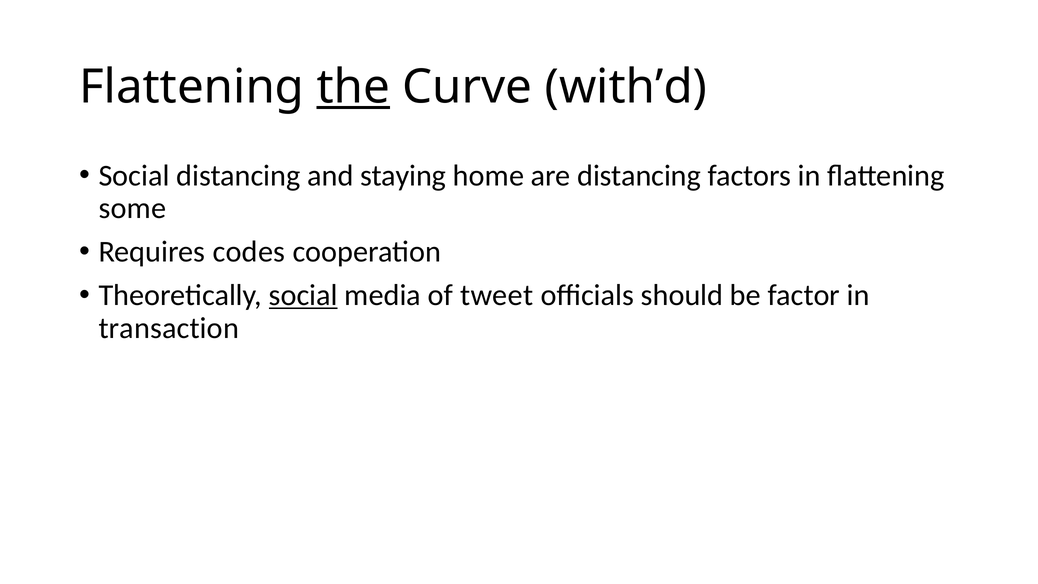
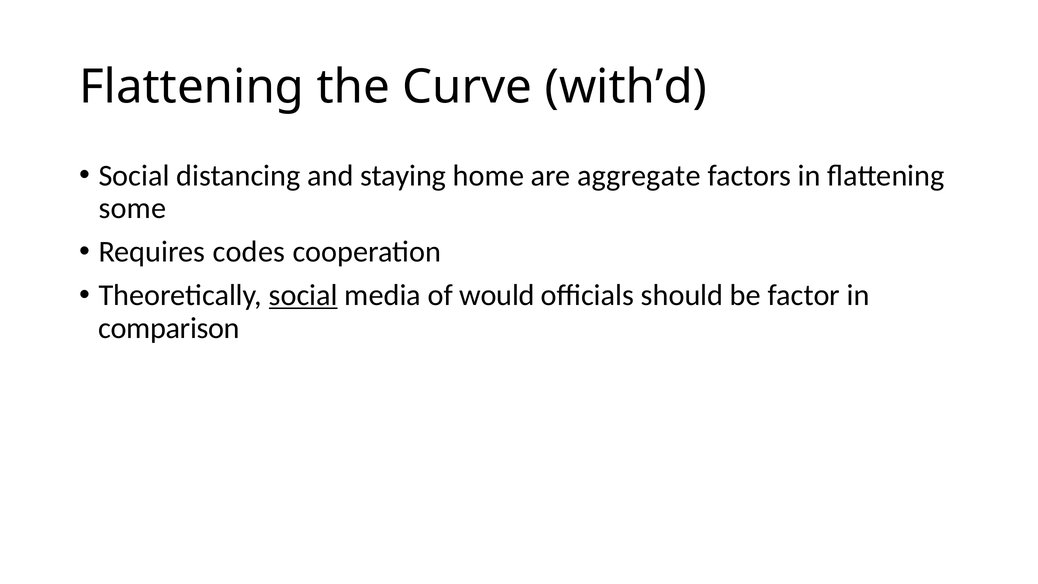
the underline: present -> none
are distancing: distancing -> aggregate
tweet: tweet -> would
transaction: transaction -> comparison
